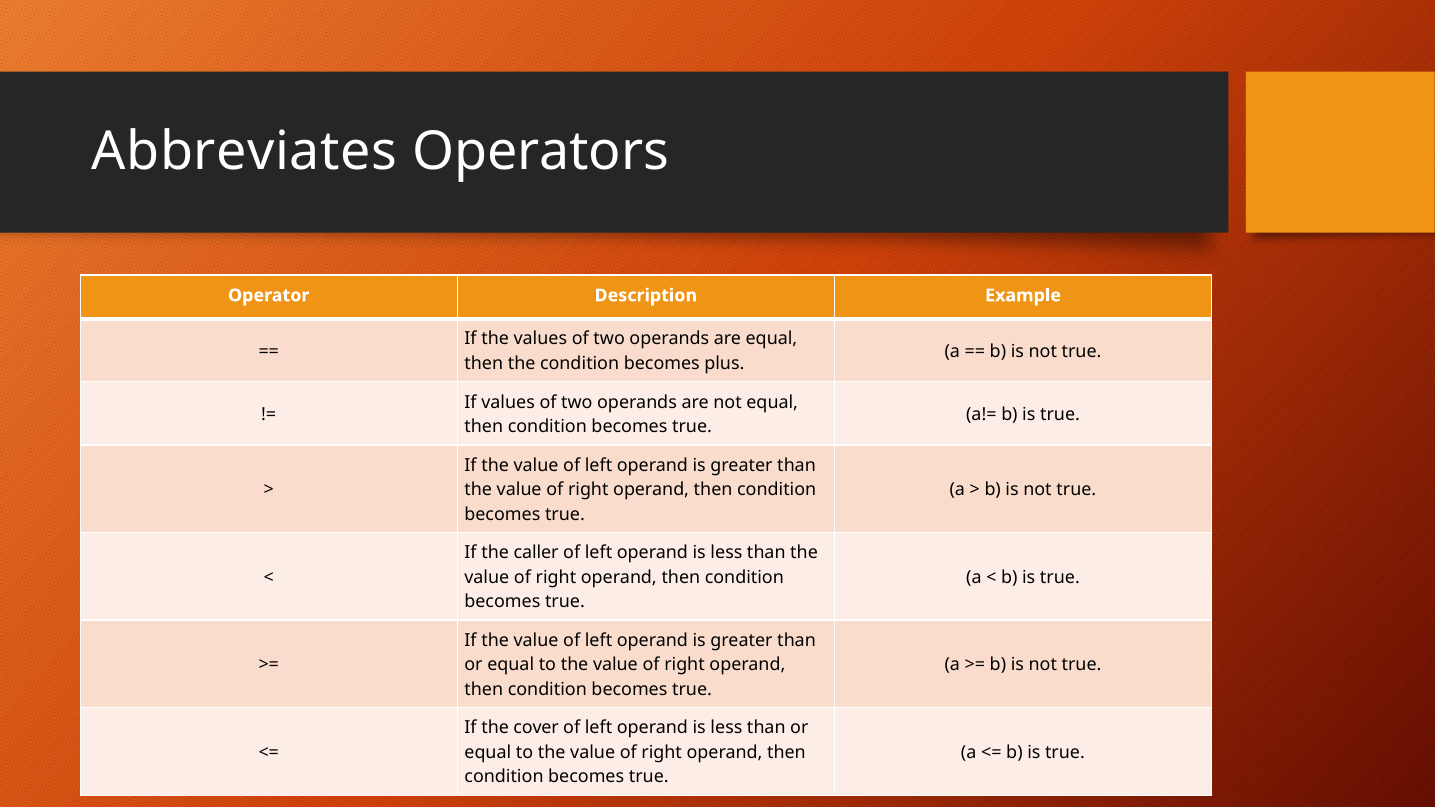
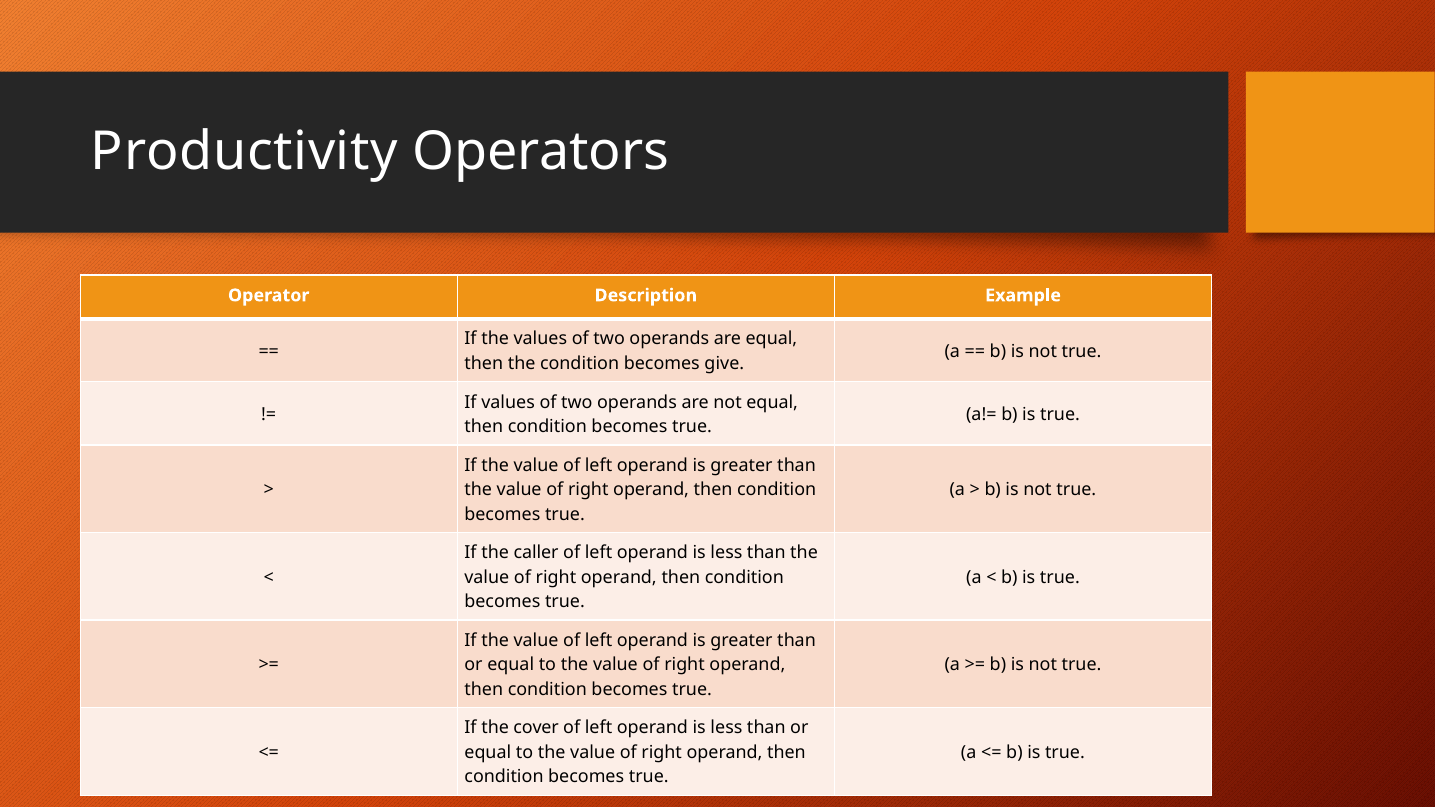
Abbreviates: Abbreviates -> Productivity
plus: plus -> give
